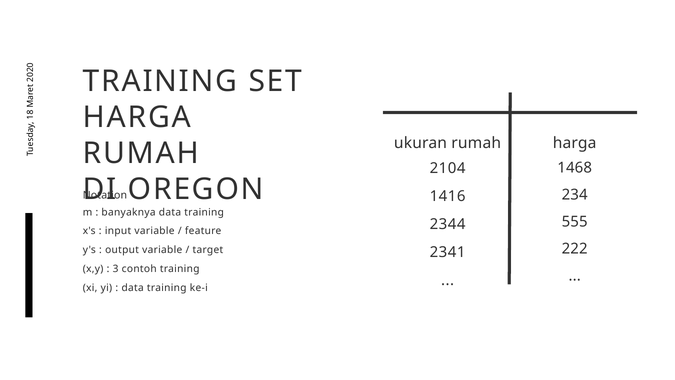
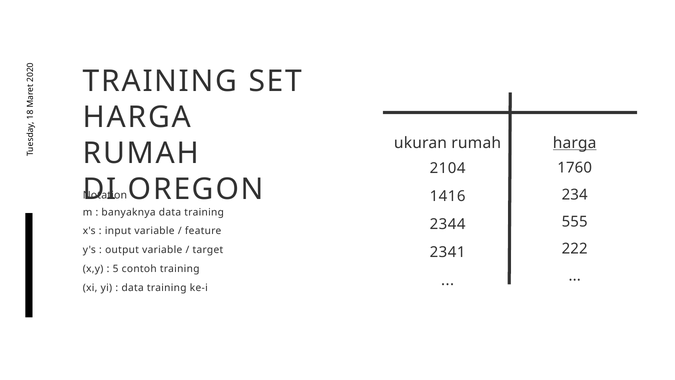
harga at (575, 143) underline: none -> present
1468: 1468 -> 1760
3: 3 -> 5
